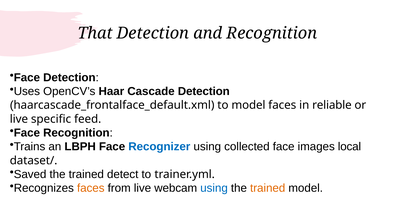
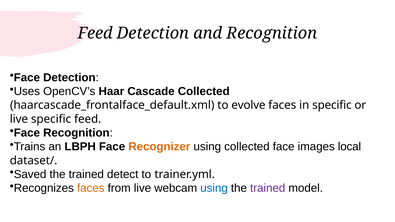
That at (95, 33): That -> Feed
Cascade Detection: Detection -> Collected
to model: model -> evolve
in reliable: reliable -> specific
Recognizer colour: blue -> orange
trained at (268, 188) colour: orange -> purple
